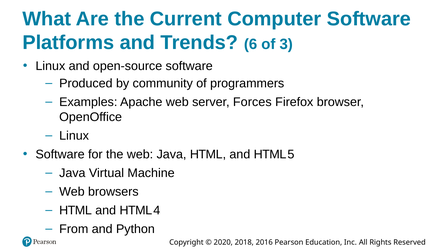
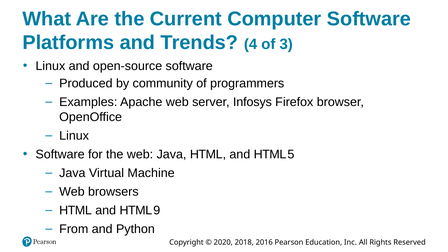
6: 6 -> 4
Forces: Forces -> Infosys
4: 4 -> 9
